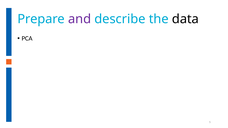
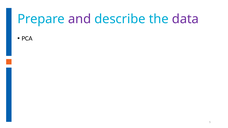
data colour: black -> purple
